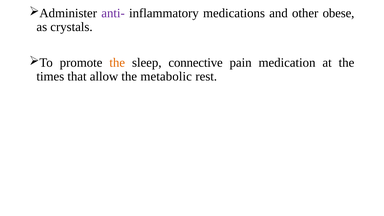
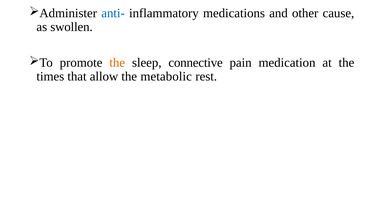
anti- colour: purple -> blue
obese: obese -> cause
crystals: crystals -> swollen
